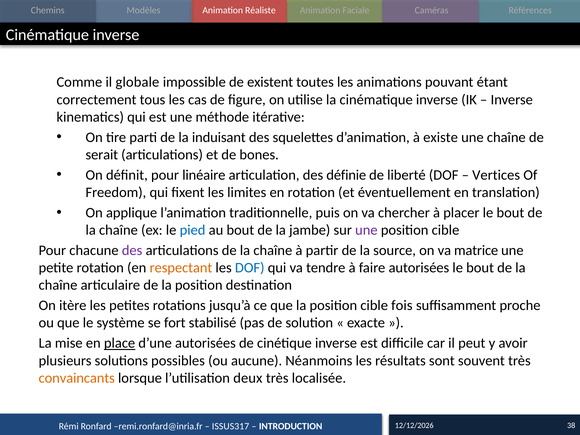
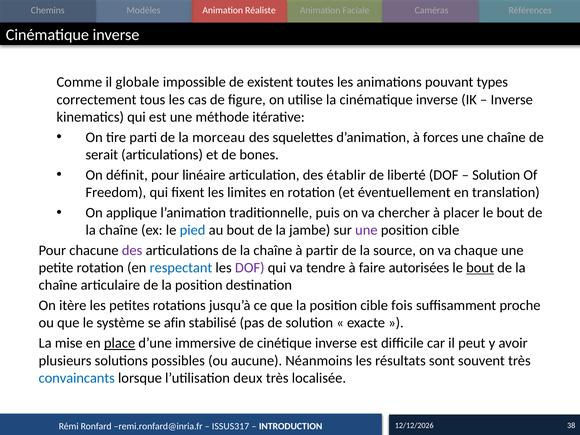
étant: étant -> types
induisant: induisant -> morceau
existe: existe -> forces
définie: définie -> établir
Vertices at (496, 175): Vertices -> Solution
matrice: matrice -> chaque
respectant colour: orange -> blue
DOF at (250, 268) colour: blue -> purple
bout at (480, 268) underline: none -> present
fort: fort -> afin
d’une autorisées: autorisées -> immersive
convaincants colour: orange -> blue
